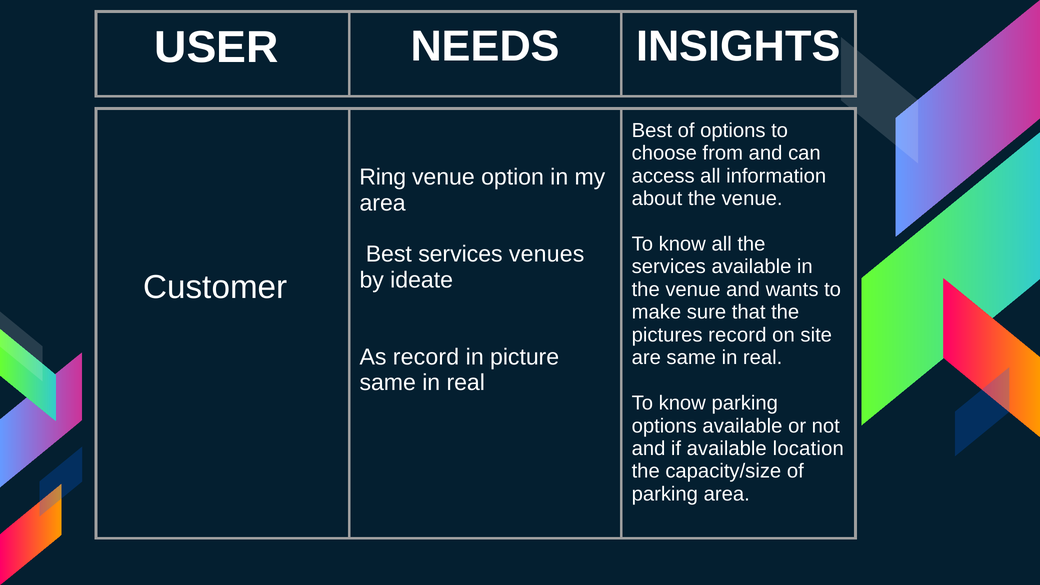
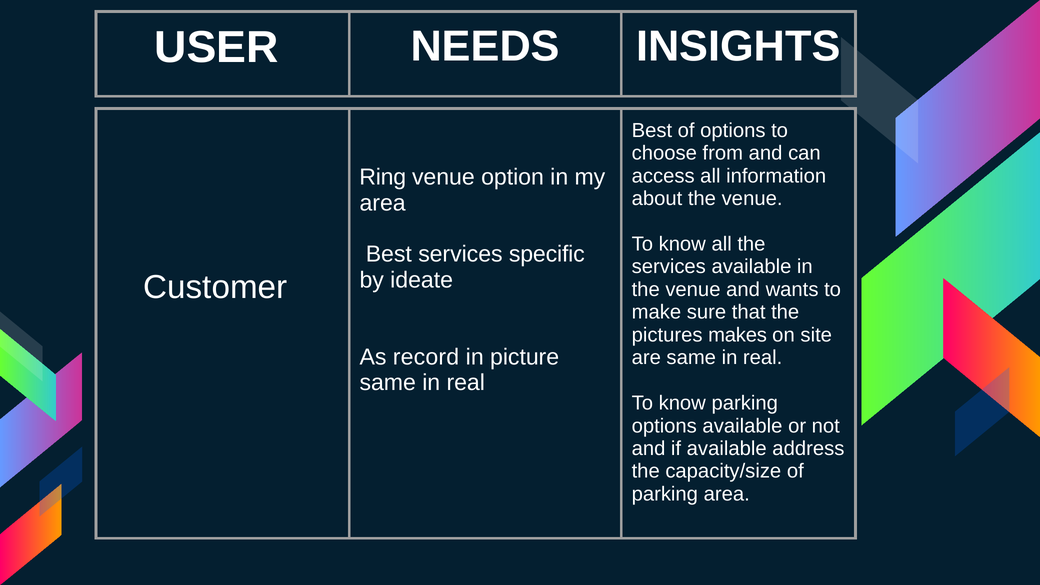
venues: venues -> specific
pictures record: record -> makes
location: location -> address
